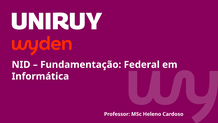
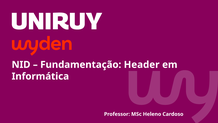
Federal: Federal -> Header
